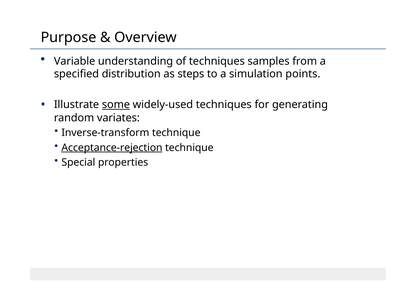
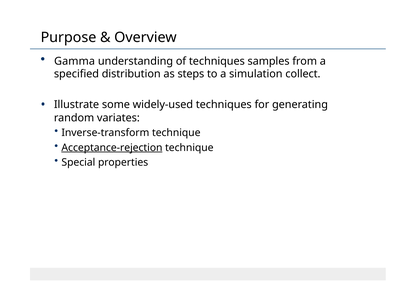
Variable: Variable -> Gamma
points: points -> collect
some underline: present -> none
